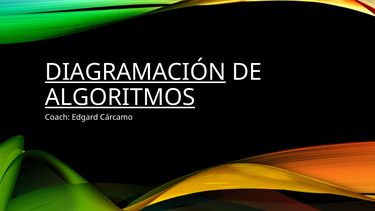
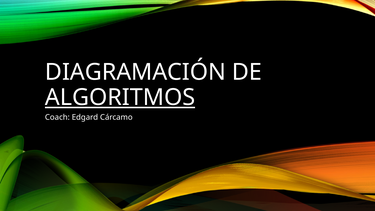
DIAGRAMACIÓN underline: present -> none
